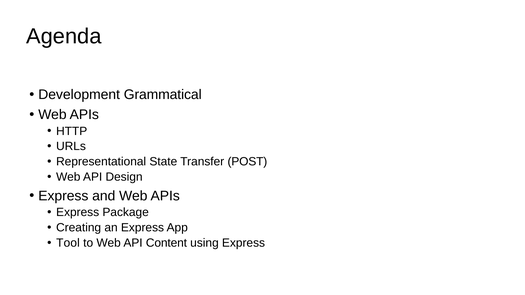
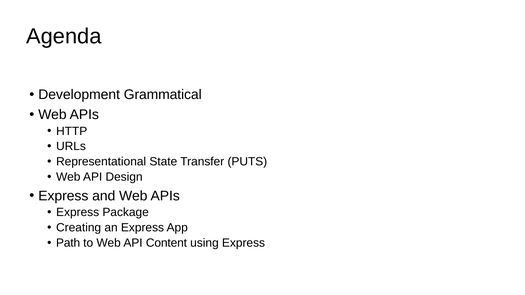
POST: POST -> PUTS
Tool: Tool -> Path
